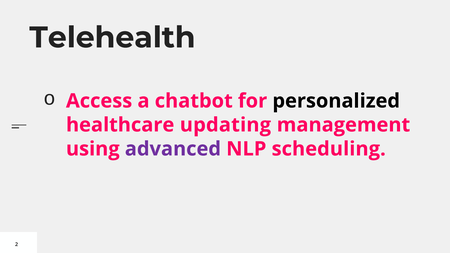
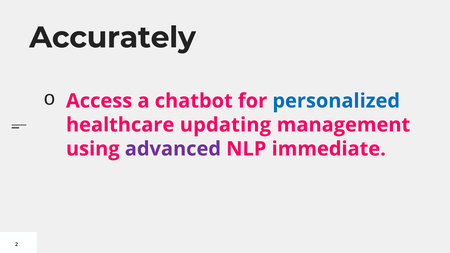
Telehealth: Telehealth -> Accurately
personalized colour: black -> blue
scheduling: scheduling -> immediate
